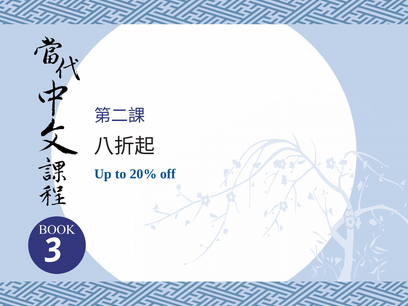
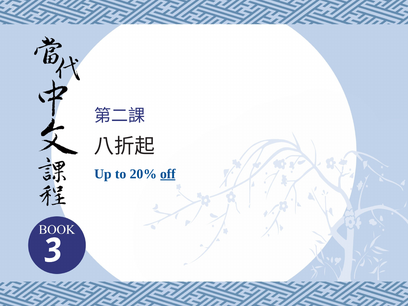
off underline: none -> present
